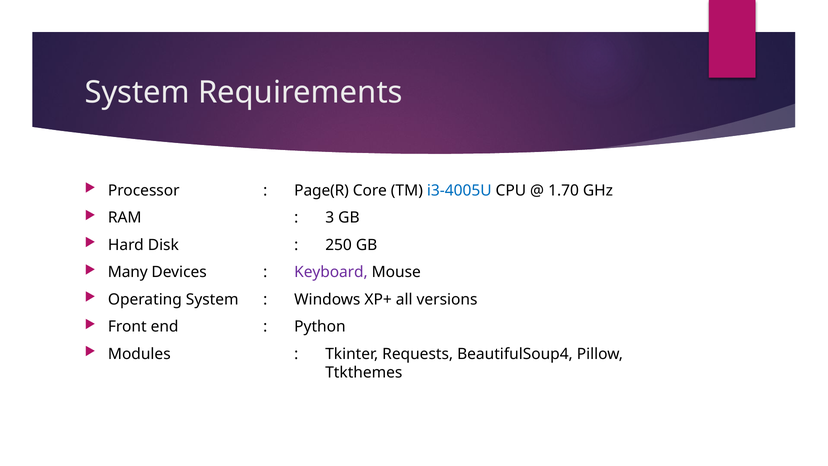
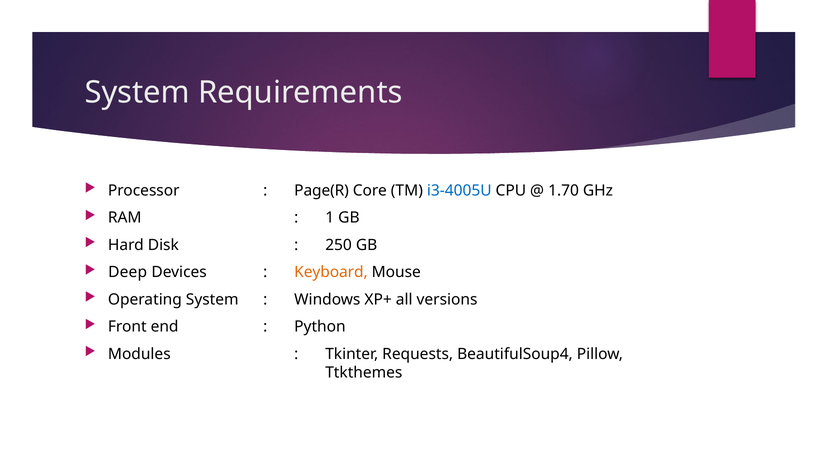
3: 3 -> 1
Many: Many -> Deep
Keyboard colour: purple -> orange
